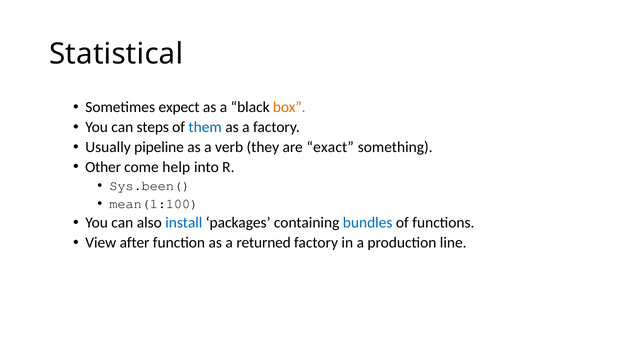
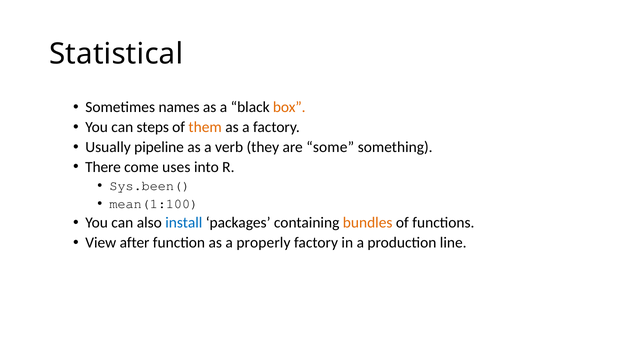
expect: expect -> names
them colour: blue -> orange
exact: exact -> some
Other: Other -> There
help: help -> uses
bundles colour: blue -> orange
returned: returned -> properly
